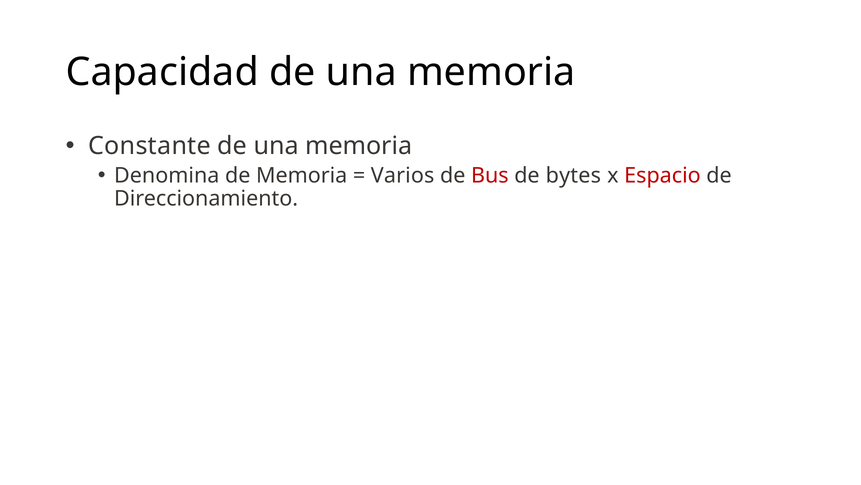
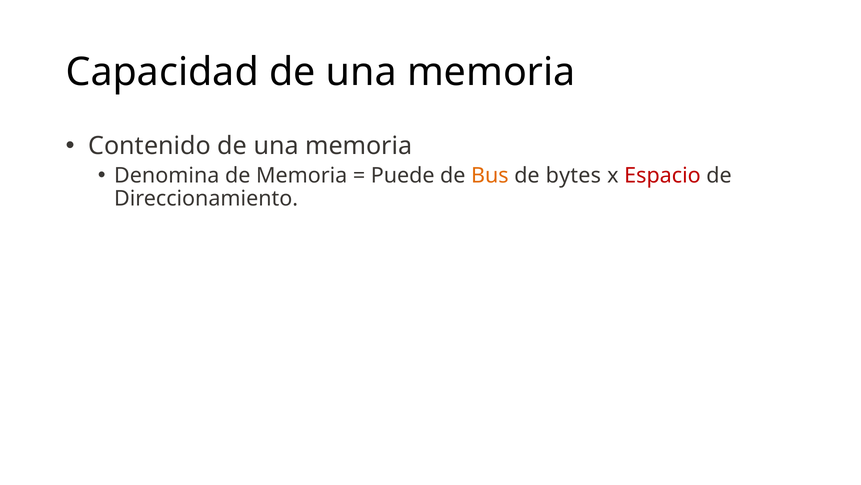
Constante: Constante -> Contenido
Varios: Varios -> Puede
Bus colour: red -> orange
